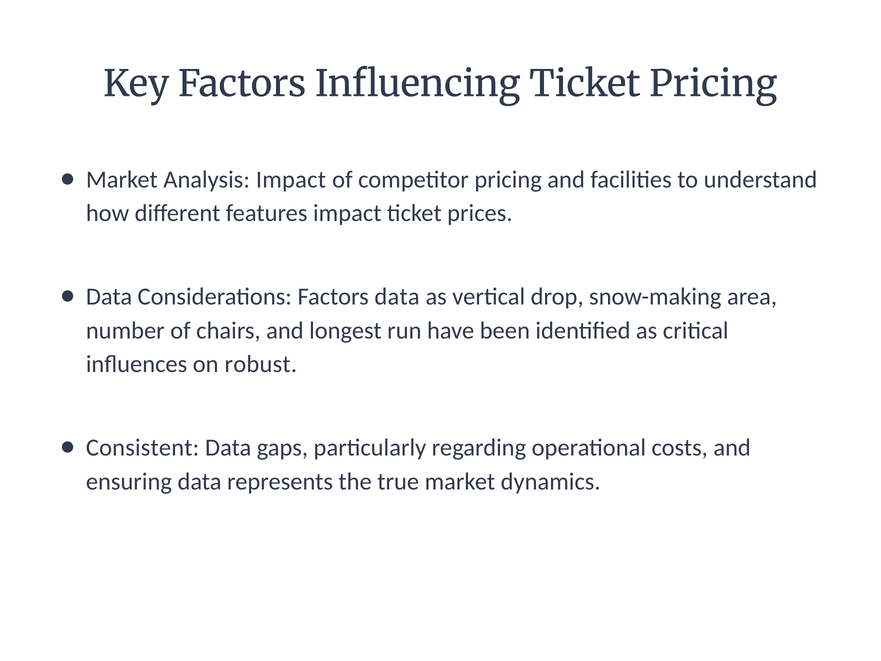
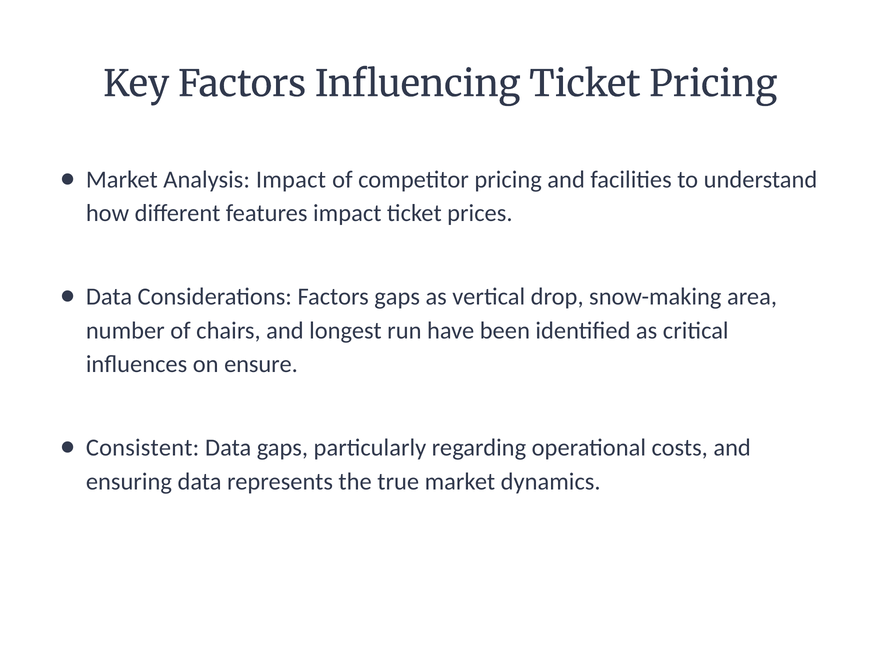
Factors data: data -> gaps
robust: robust -> ensure
